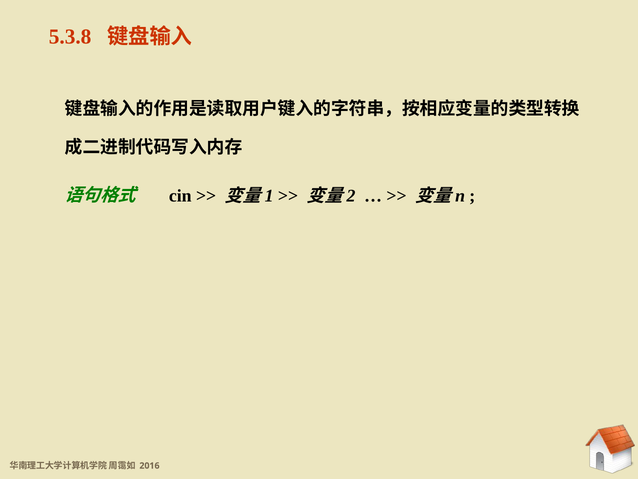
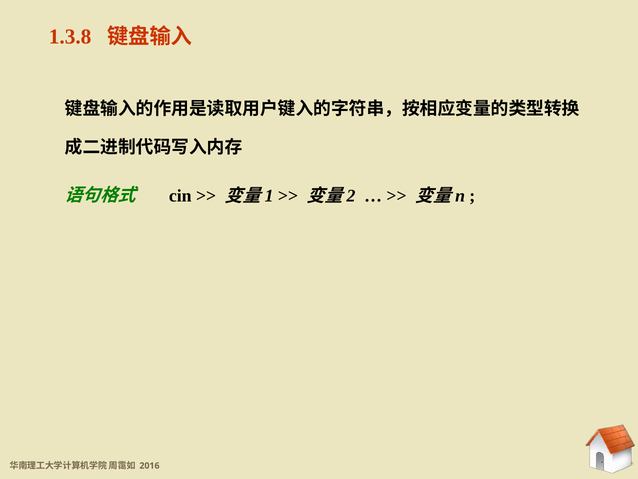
5.3.8: 5.3.8 -> 1.3.8
